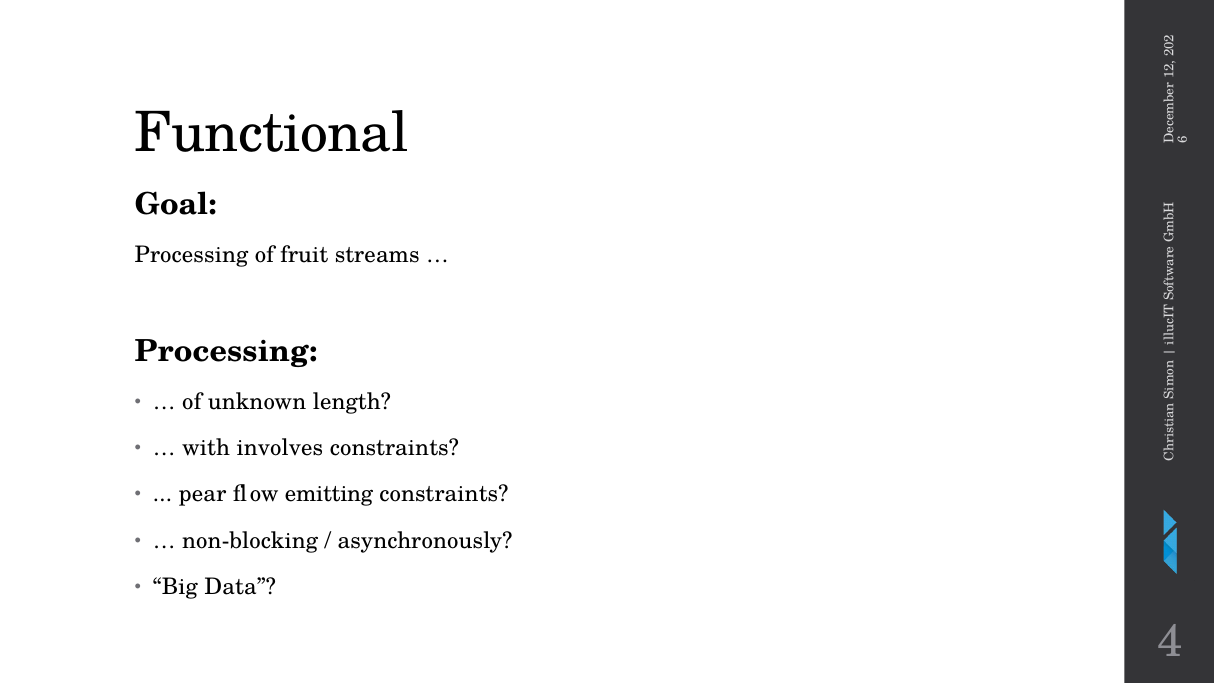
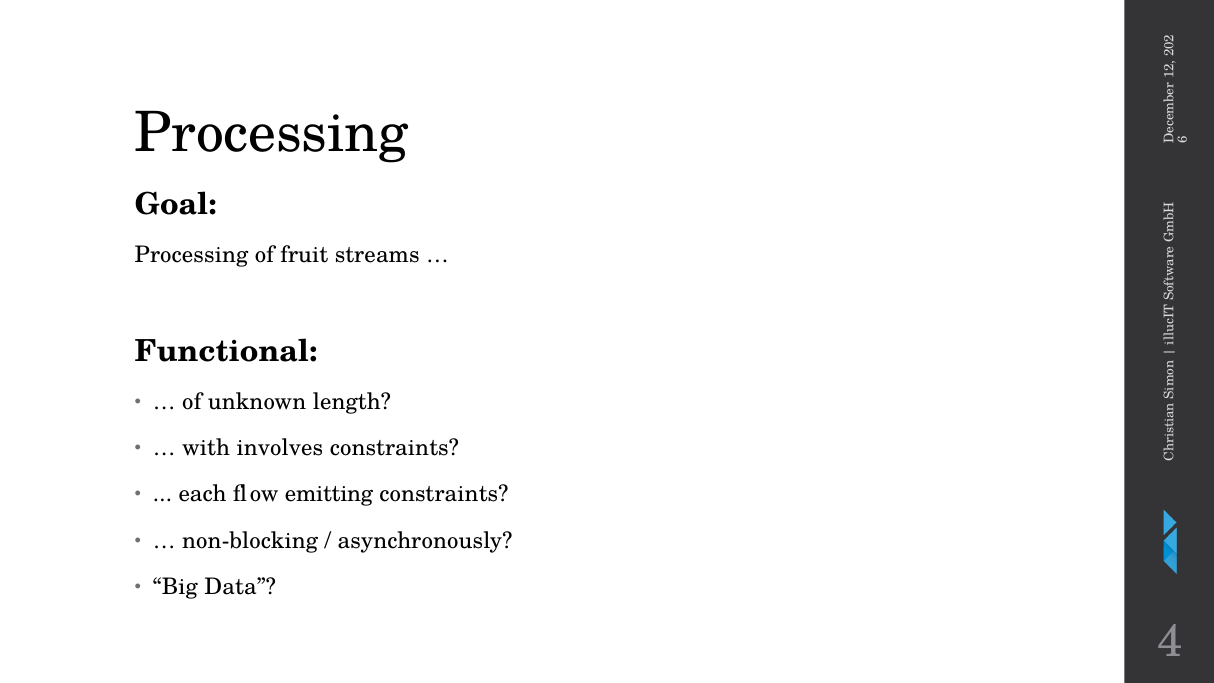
Functional at (272, 133): Functional -> Processing
Processing at (226, 352): Processing -> Functional
pear: pear -> each
